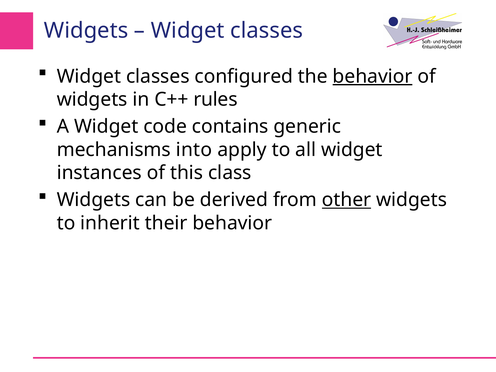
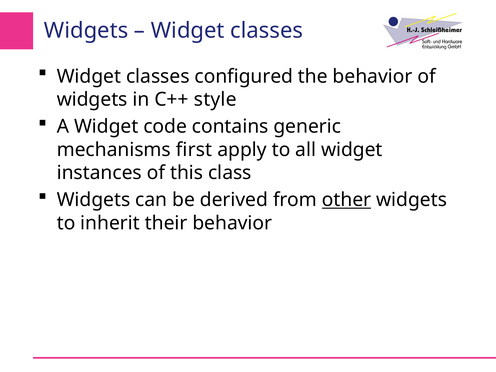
behavior at (373, 76) underline: present -> none
rules: rules -> style
into: into -> first
